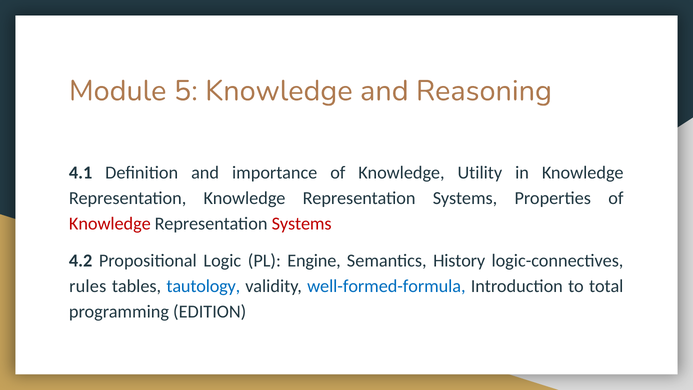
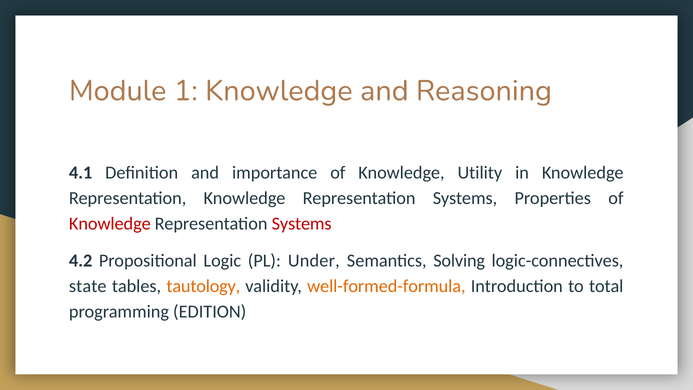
5: 5 -> 1
Engine: Engine -> Under
History: History -> Solving
rules: rules -> state
tautology colour: blue -> orange
well-formed-formula colour: blue -> orange
